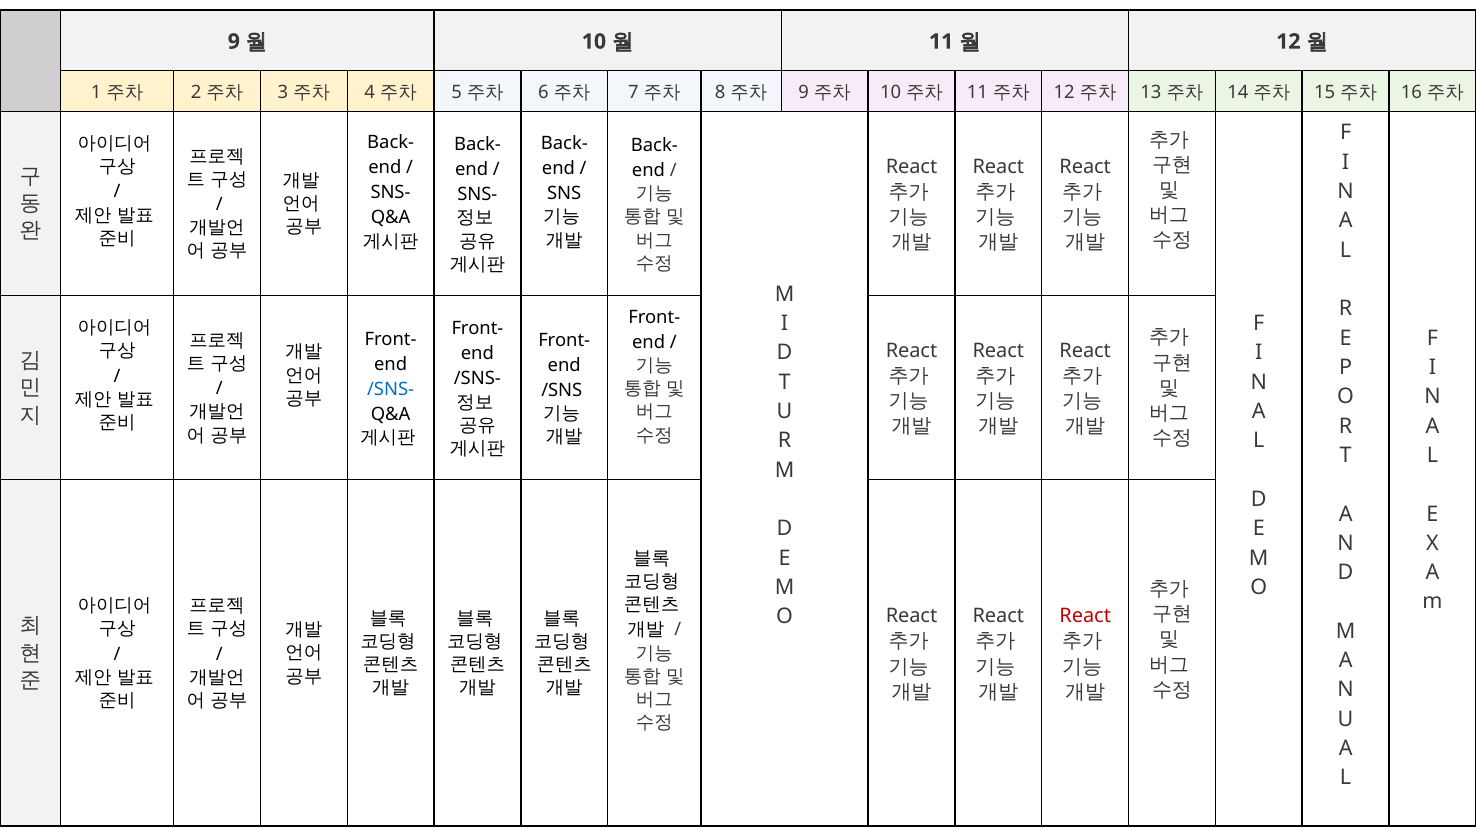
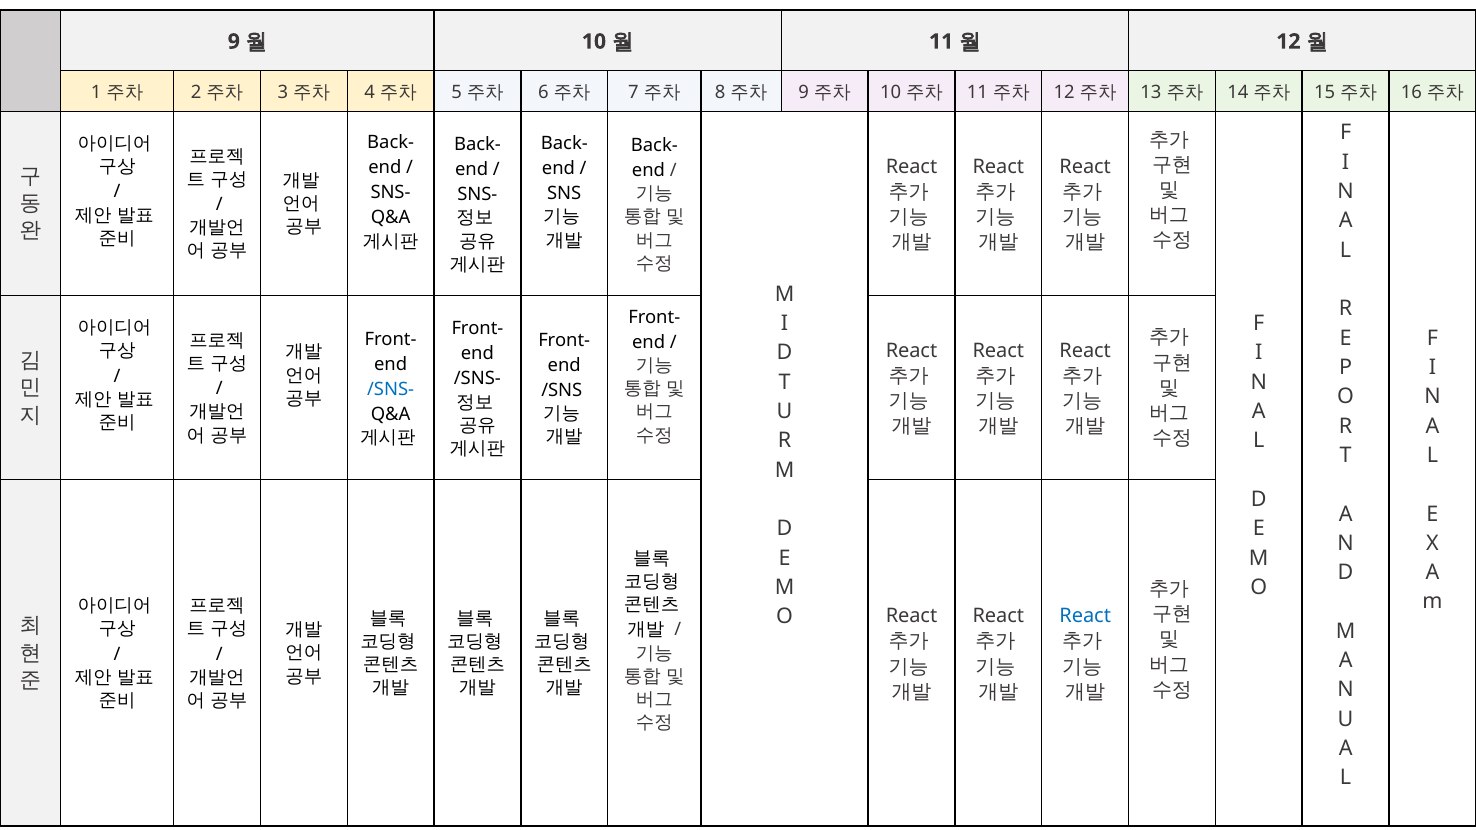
React at (1085, 616) colour: red -> blue
